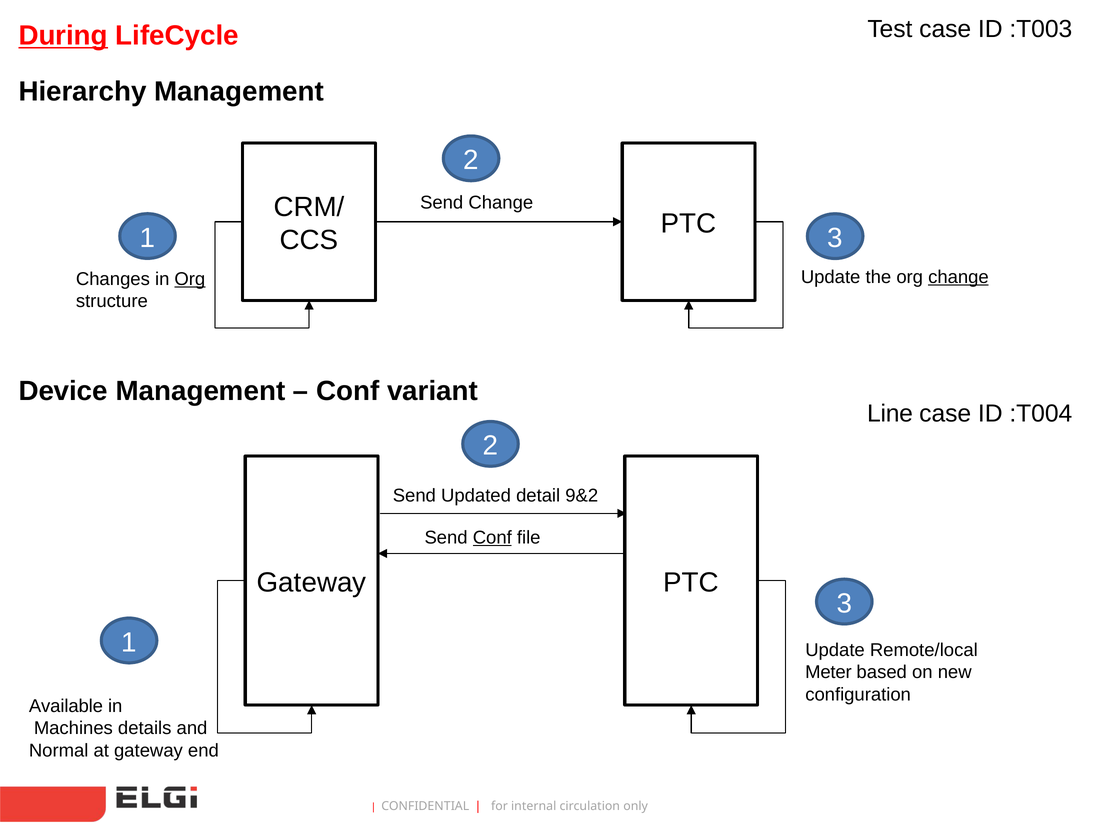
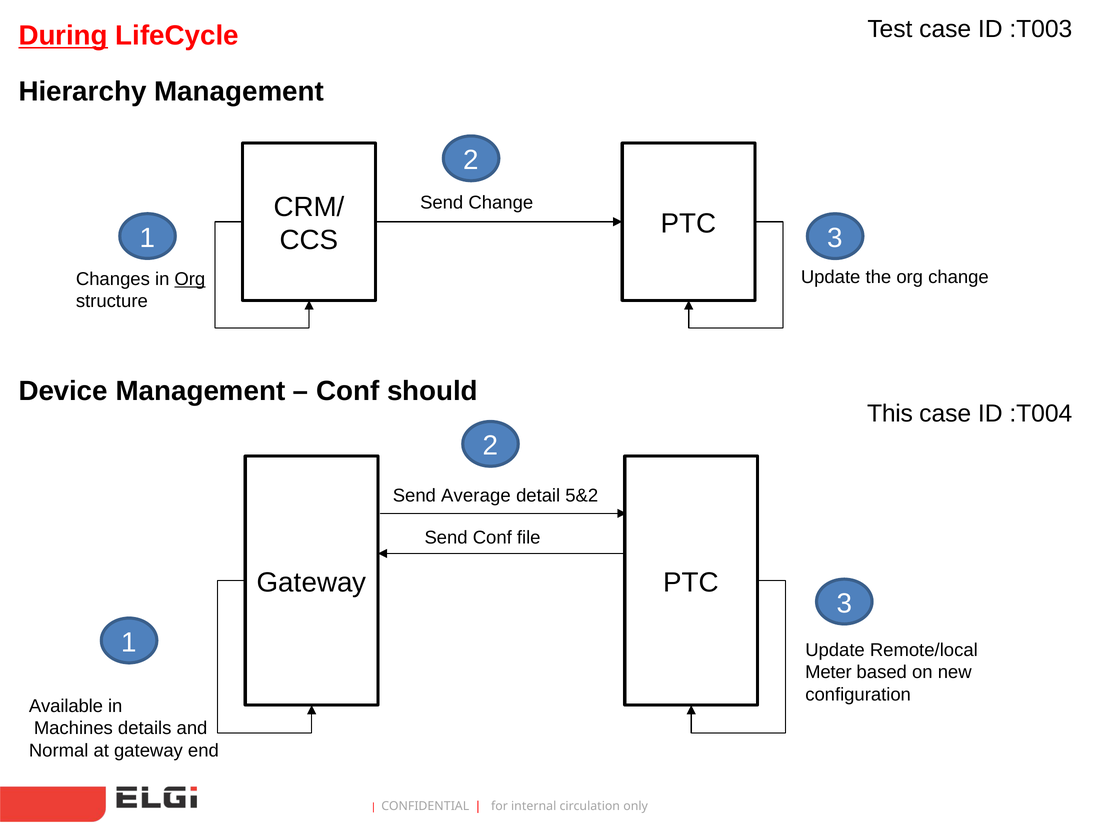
change at (958, 277) underline: present -> none
variant: variant -> should
Line: Line -> This
Updated: Updated -> Average
9&2: 9&2 -> 5&2
Conf at (492, 538) underline: present -> none
